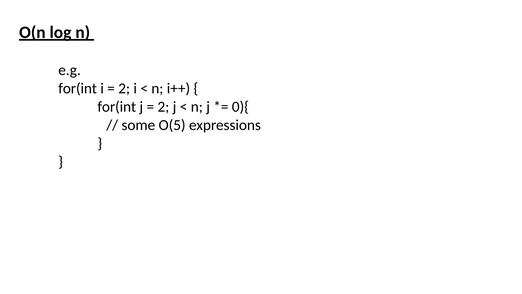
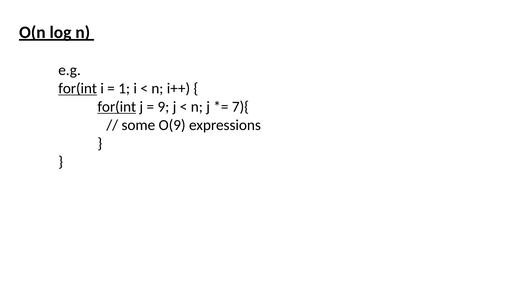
for(int at (78, 88) underline: none -> present
2 at (124, 88): 2 -> 1
for(int at (117, 107) underline: none -> present
2 at (163, 107): 2 -> 9
0){: 0){ -> 7){
O(5: O(5 -> O(9
